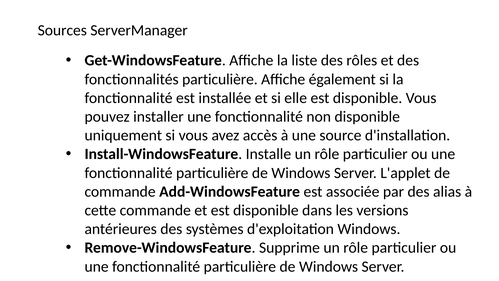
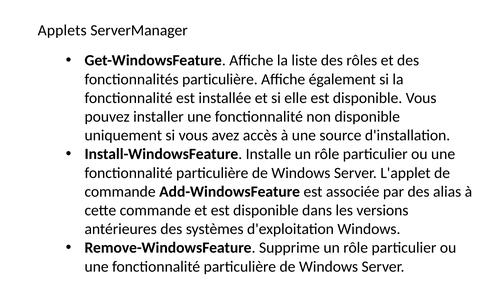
Sources: Sources -> Applets
